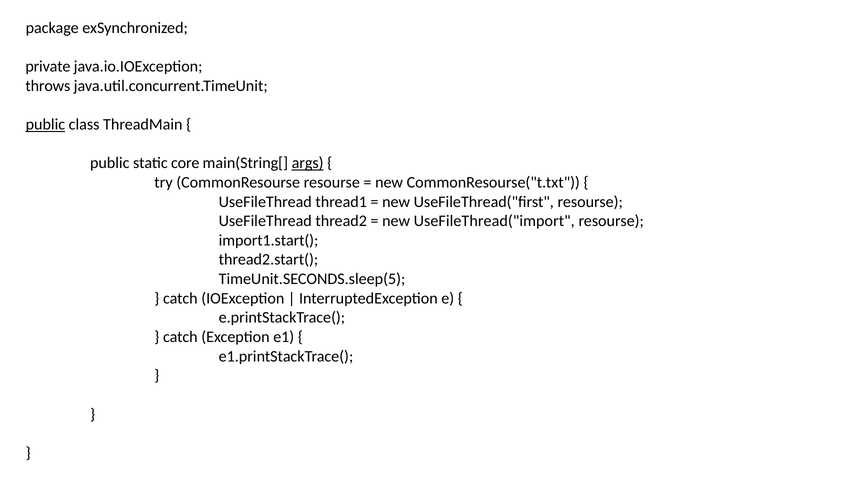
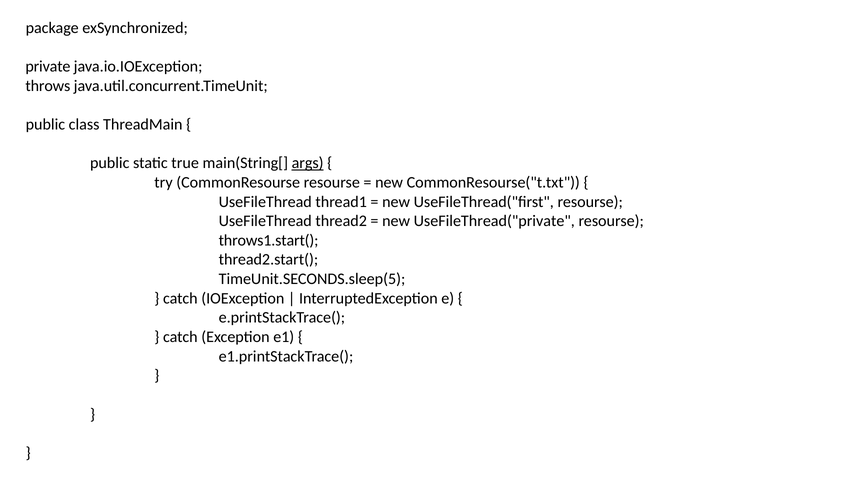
public at (45, 124) underline: present -> none
core: core -> true
UseFileThread("import: UseFileThread("import -> UseFileThread("private
import1.start(: import1.start( -> throws1.start(
